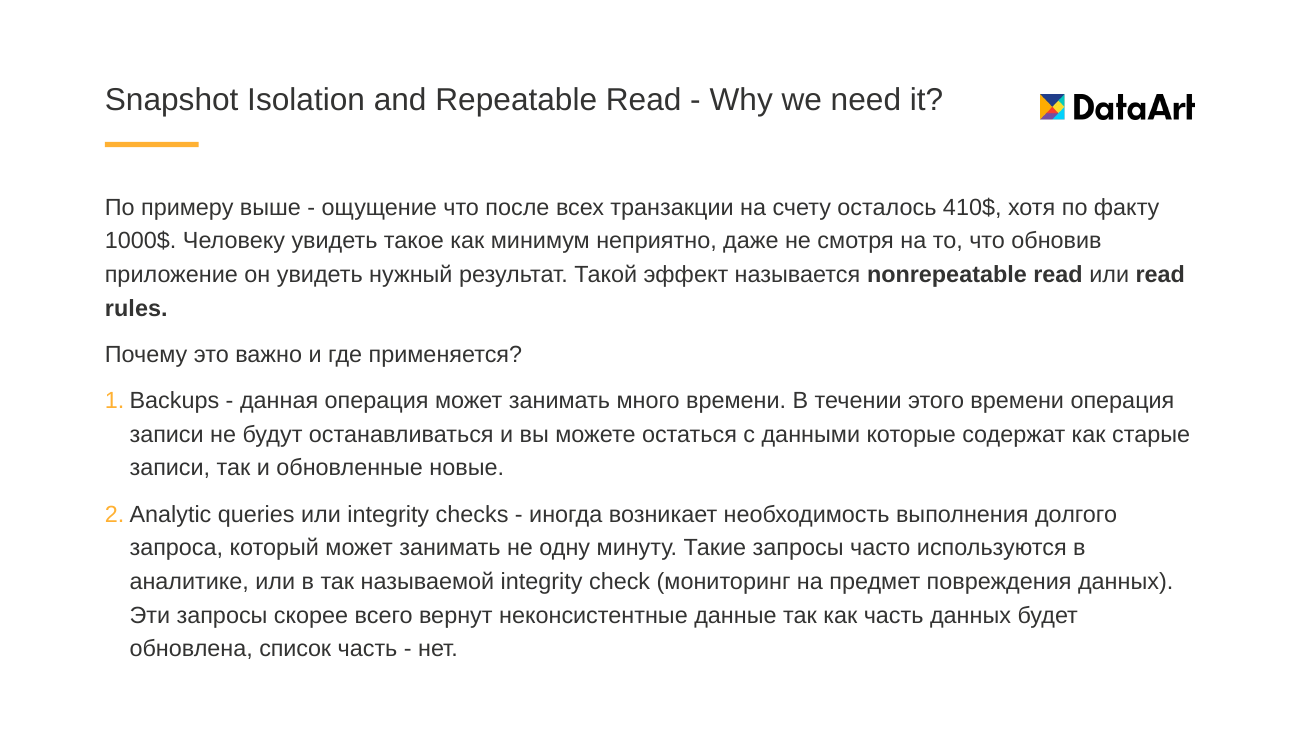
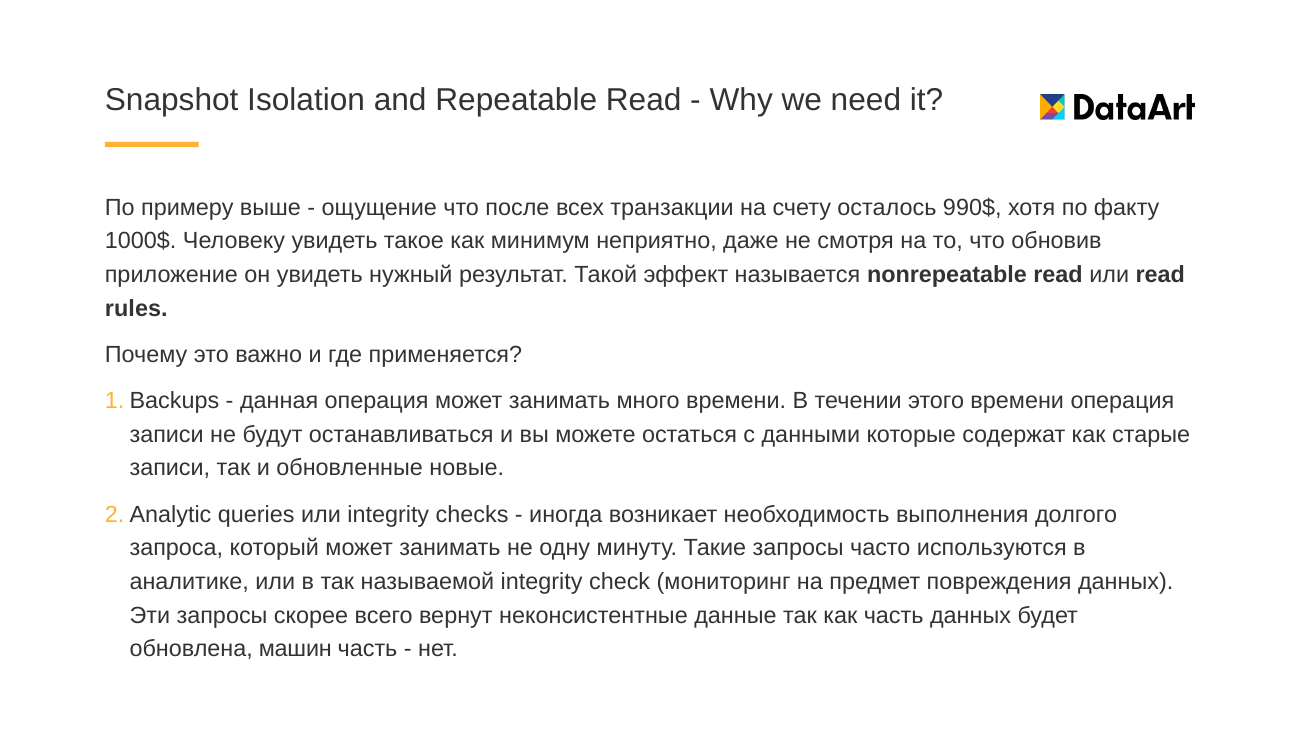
410$: 410$ -> 990$
список: список -> машин
